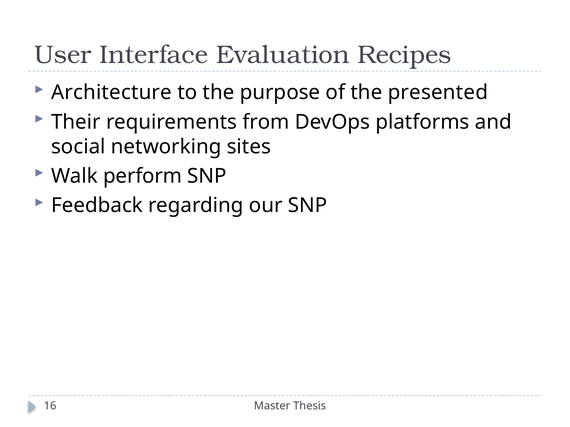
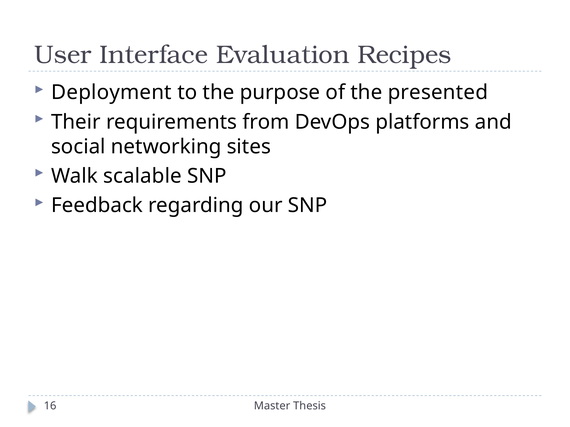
Architecture: Architecture -> Deployment
perform: perform -> scalable
